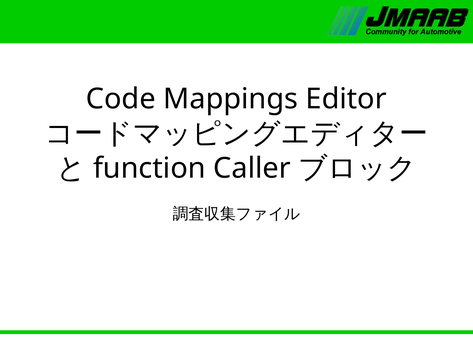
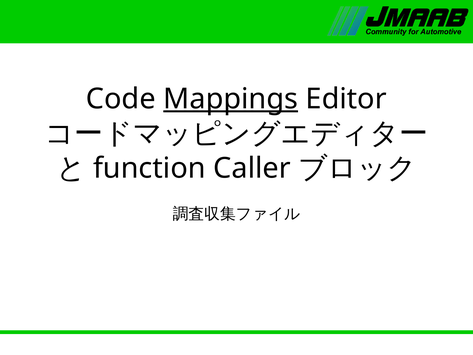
Mappings underline: none -> present
